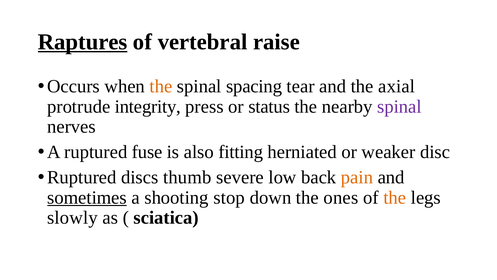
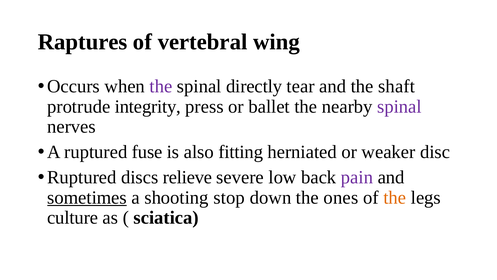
Raptures underline: present -> none
raise: raise -> wing
the at (161, 86) colour: orange -> purple
spacing: spacing -> directly
axial: axial -> shaft
status: status -> ballet
thumb: thumb -> relieve
pain colour: orange -> purple
slowly: slowly -> culture
